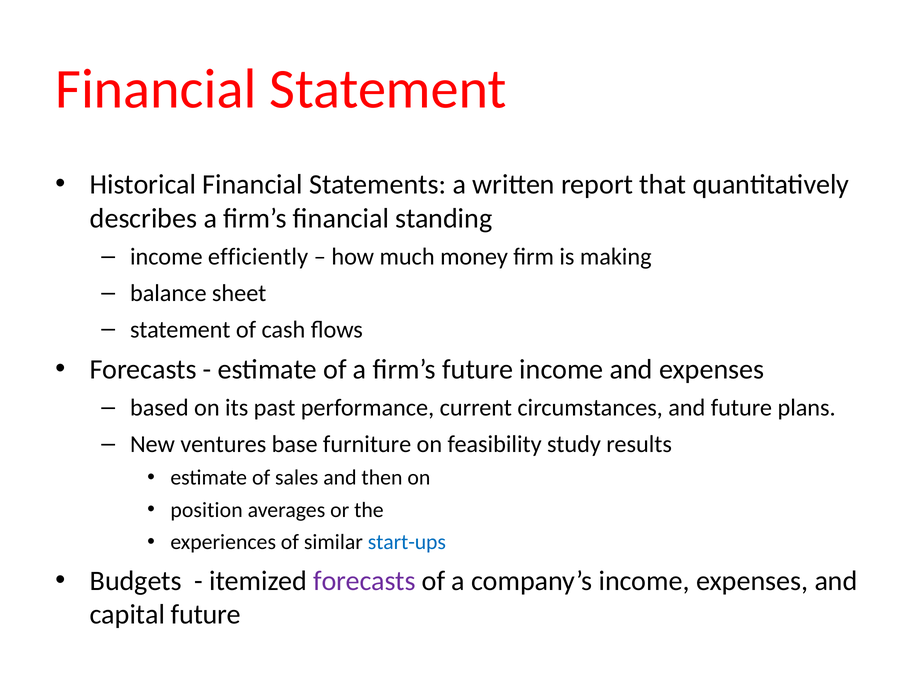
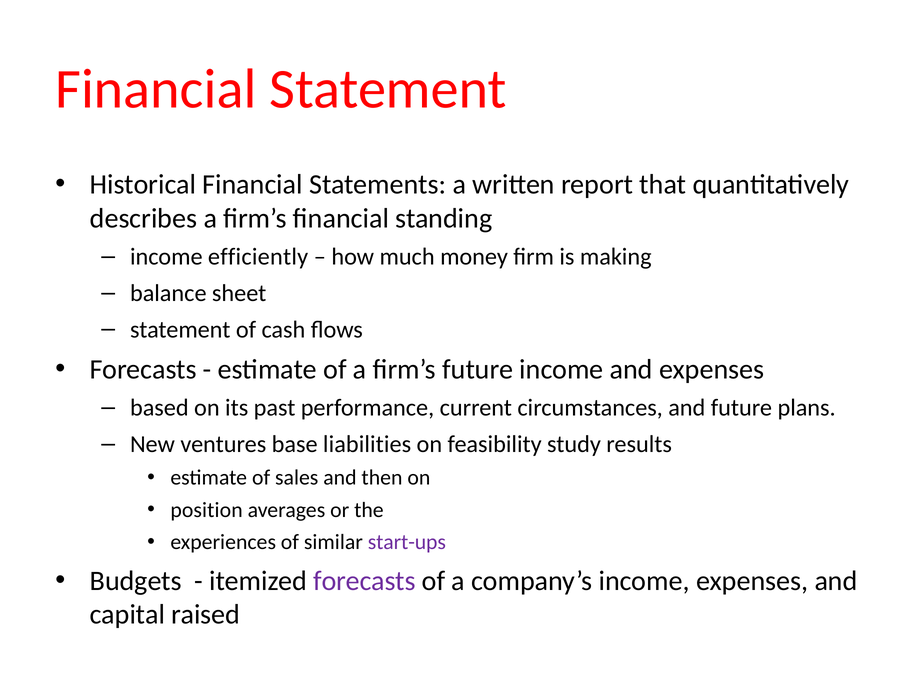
furniture: furniture -> liabilities
start-ups colour: blue -> purple
capital future: future -> raised
